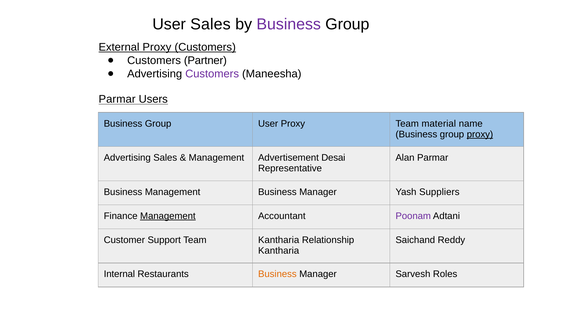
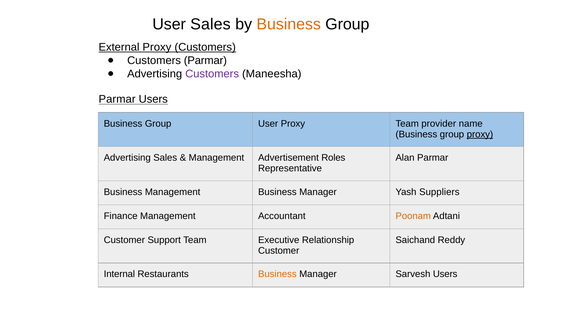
Business at (289, 24) colour: purple -> orange
Customers Partner: Partner -> Parmar
material: material -> provider
Desai: Desai -> Roles
Management at (168, 216) underline: present -> none
Poonam colour: purple -> orange
Team Kantharia: Kantharia -> Executive
Kantharia at (279, 251): Kantharia -> Customer
Sarvesh Roles: Roles -> Users
